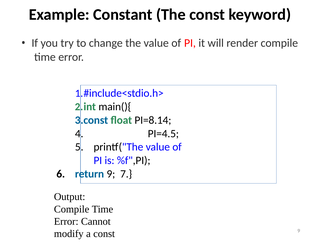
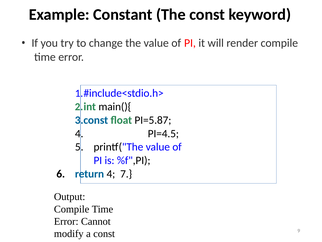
PI=8.14: PI=8.14 -> PI=5.87
return 9: 9 -> 4
